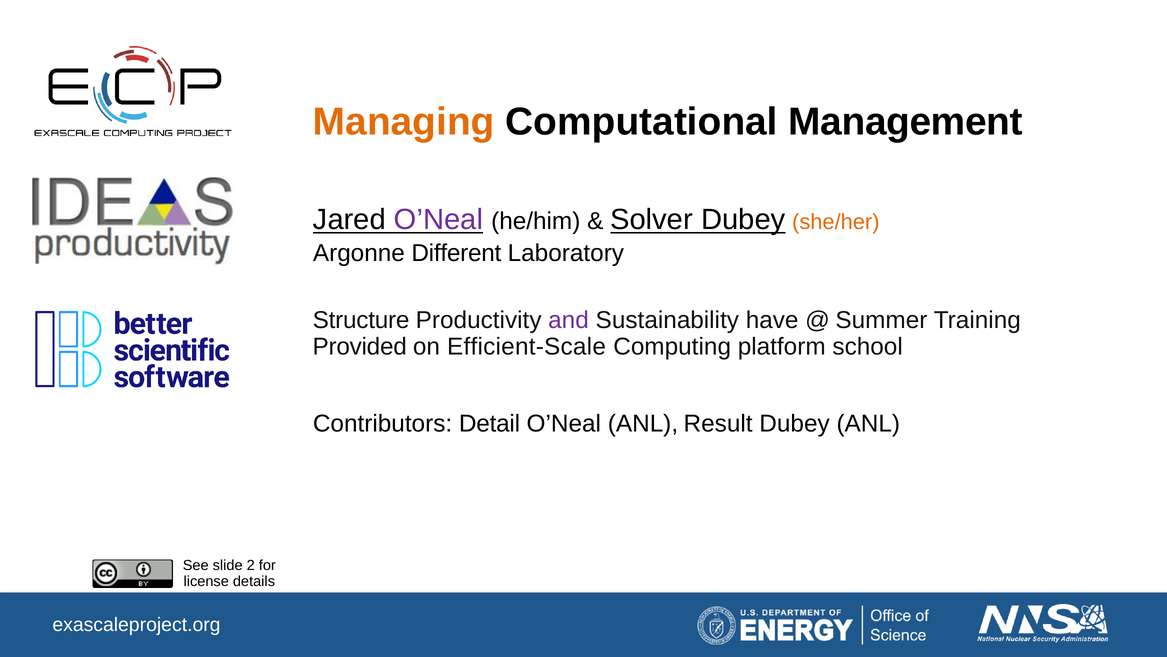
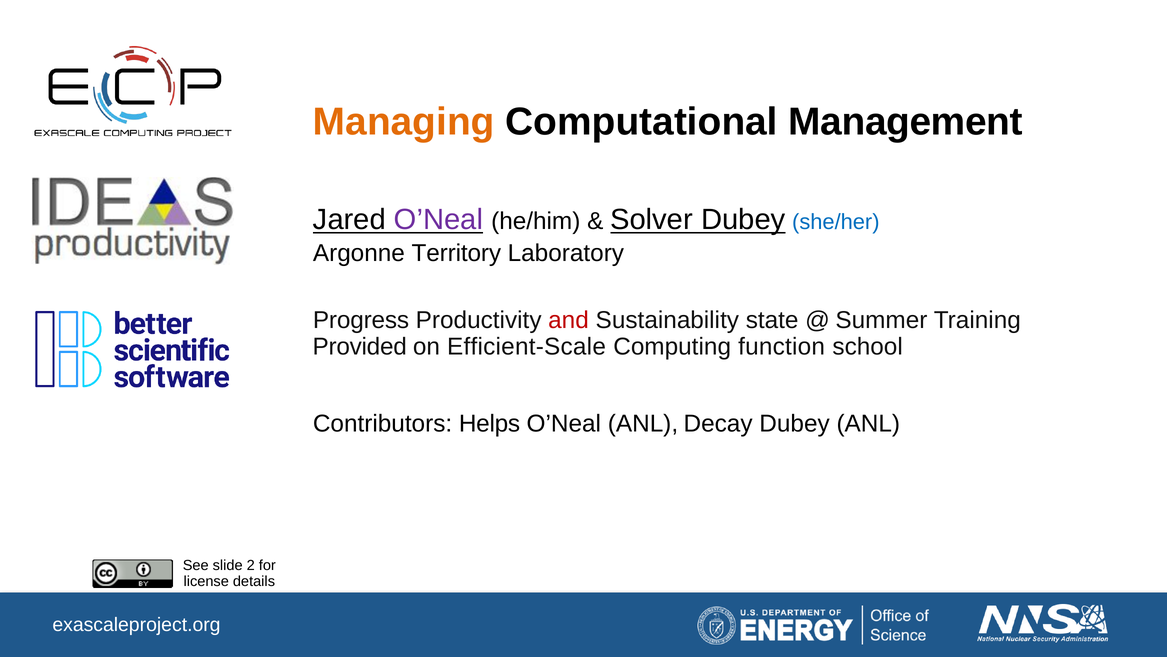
she/her colour: orange -> blue
Different: Different -> Territory
Structure: Structure -> Progress
and colour: purple -> red
have: have -> state
platform: platform -> function
Detail: Detail -> Helps
Result: Result -> Decay
